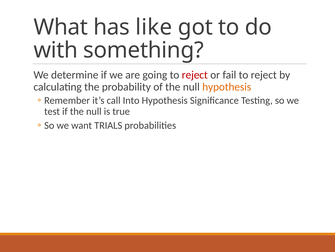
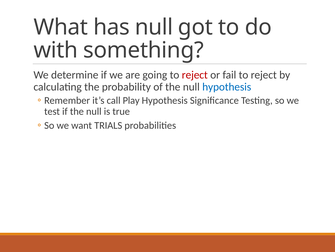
has like: like -> null
hypothesis at (227, 87) colour: orange -> blue
Into: Into -> Play
